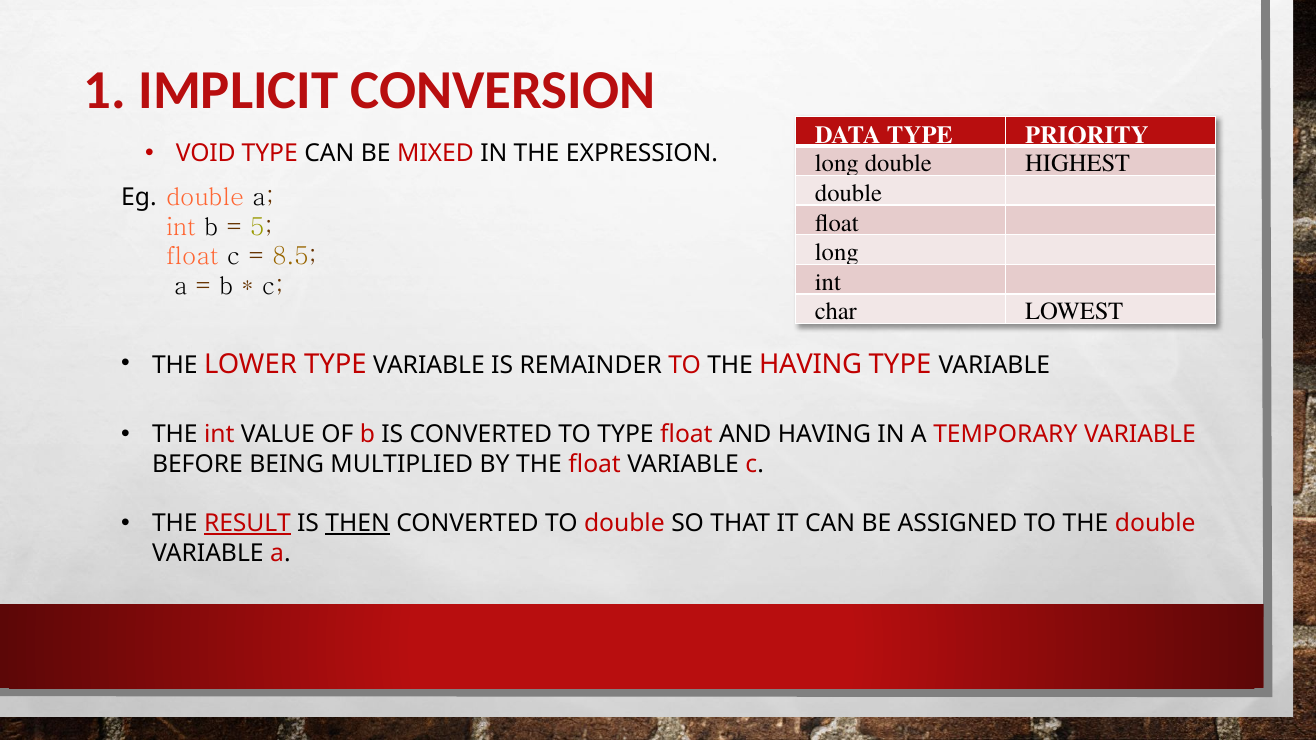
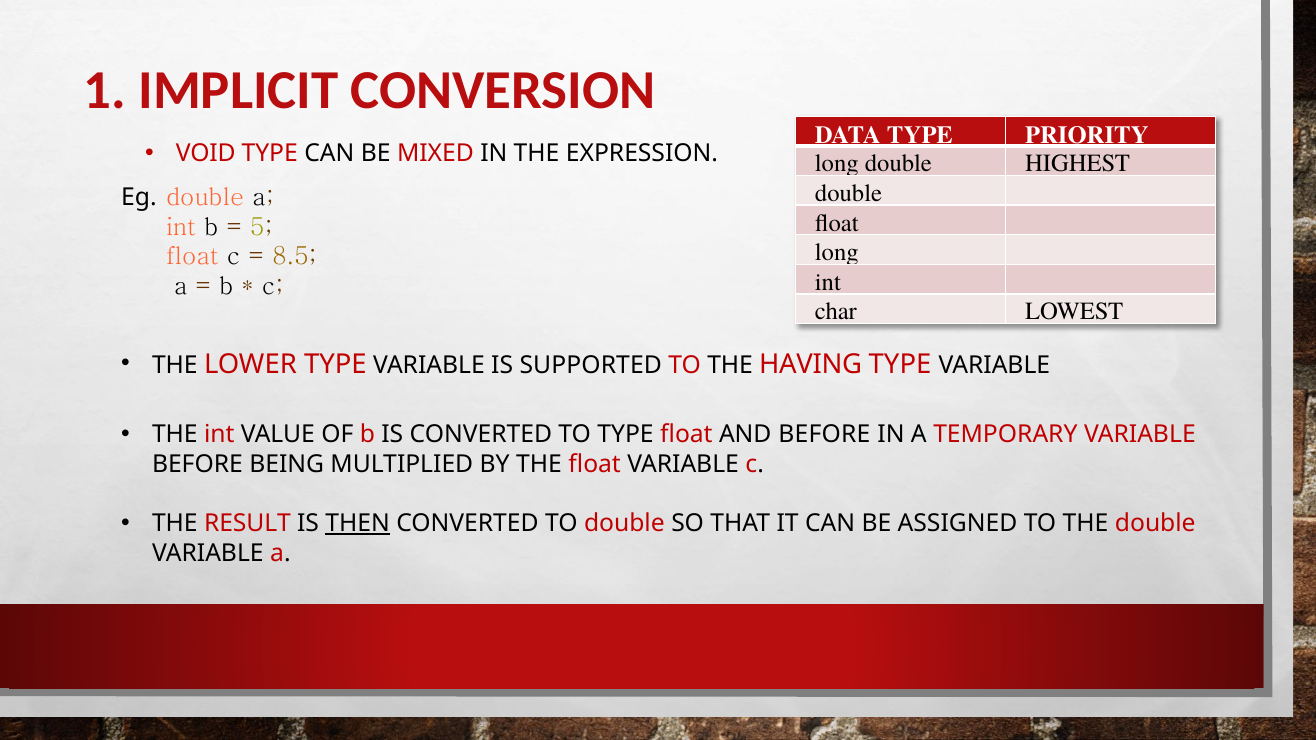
REMAINDER: REMAINDER -> SUPPORTED
AND HAVING: HAVING -> BEFORE
RESULT underline: present -> none
